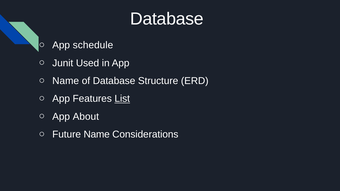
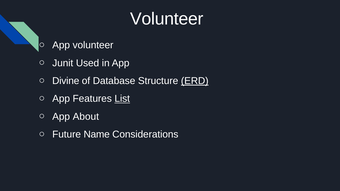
Database at (167, 19): Database -> Volunteer
App schedule: schedule -> volunteer
Name at (66, 81): Name -> Divine
ERD underline: none -> present
